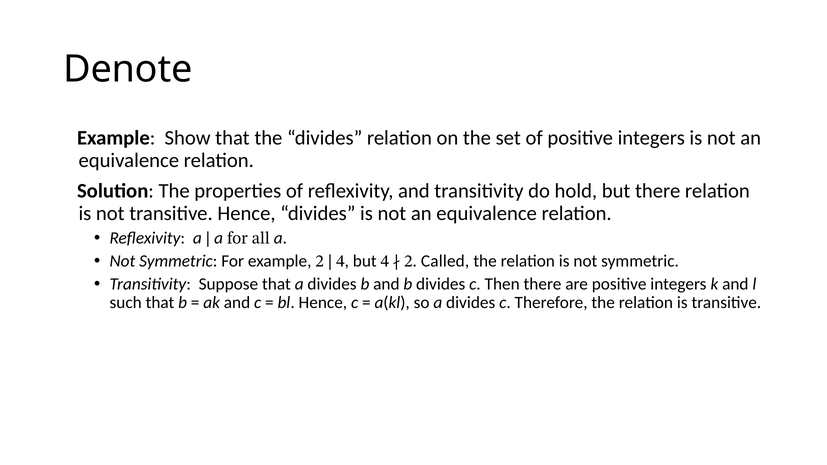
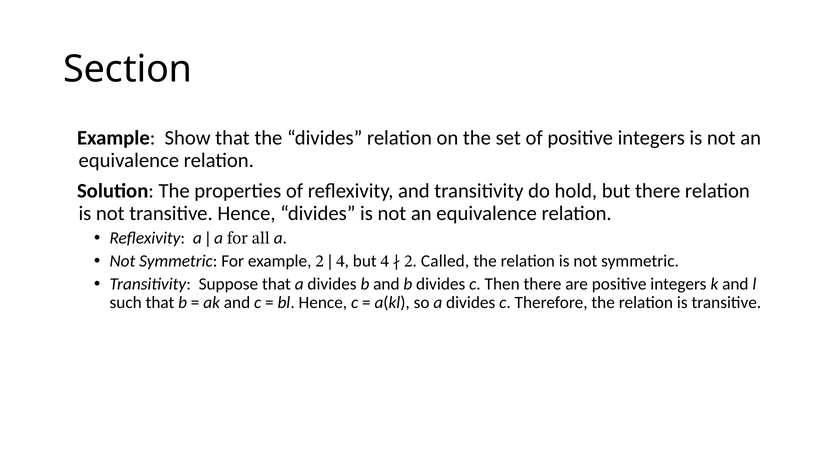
Denote: Denote -> Section
